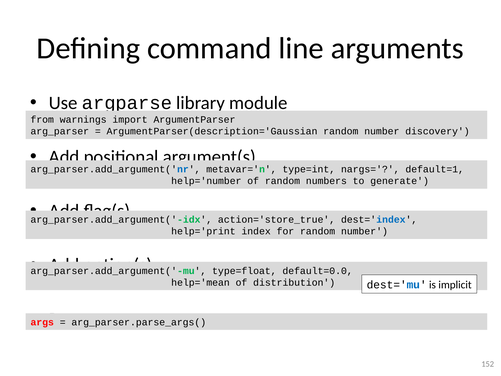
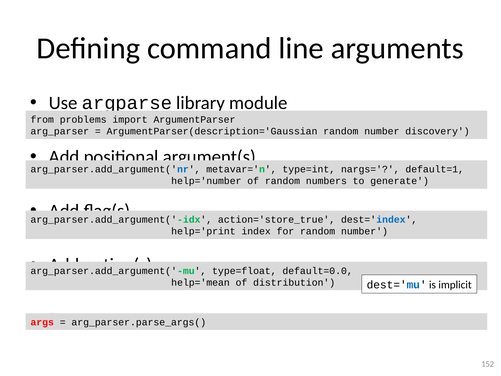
warnings: warnings -> problems
